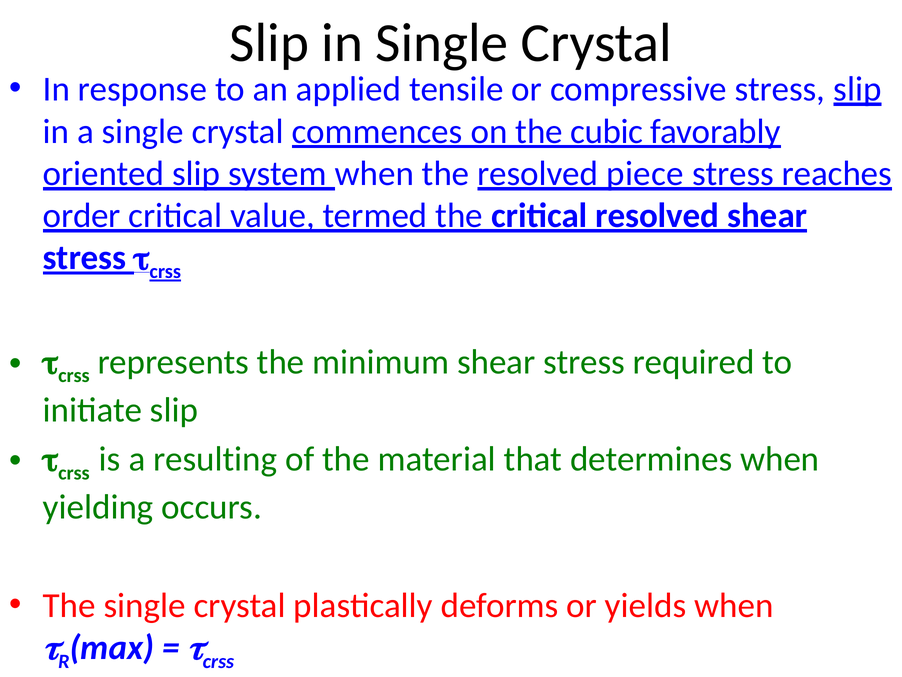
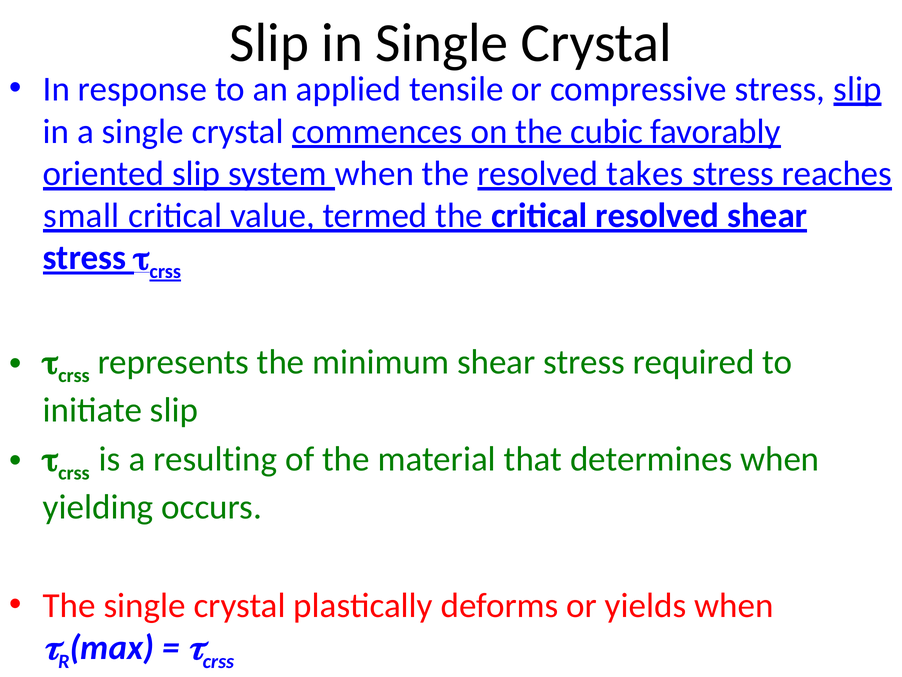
piece: piece -> takes
order: order -> small
